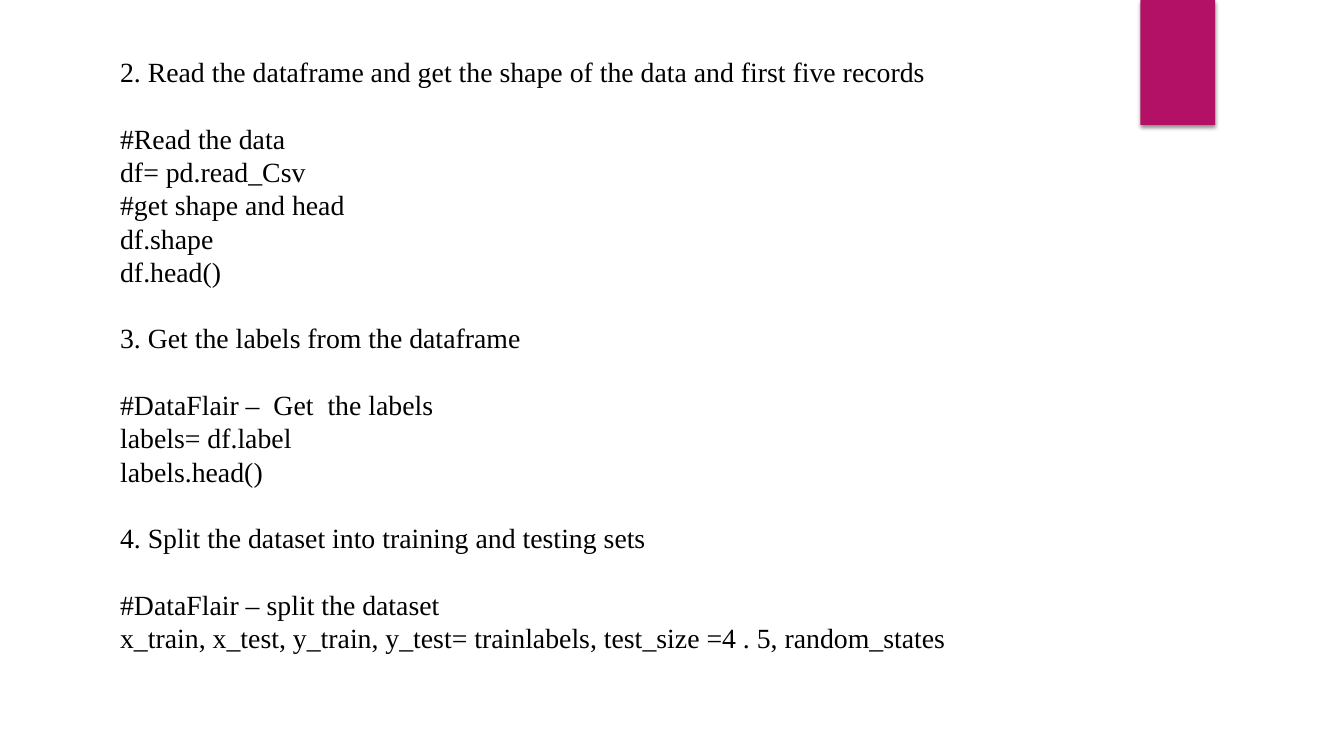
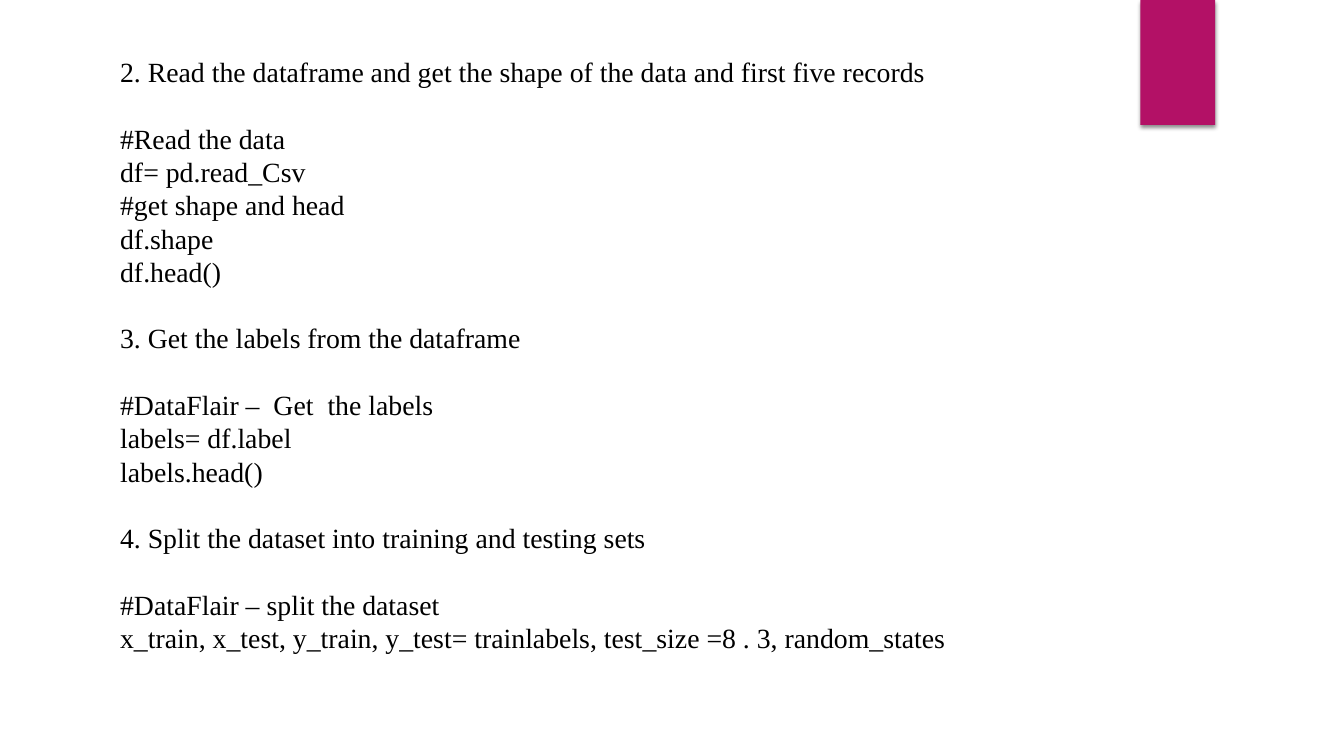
=4: =4 -> =8
5 at (767, 640): 5 -> 3
